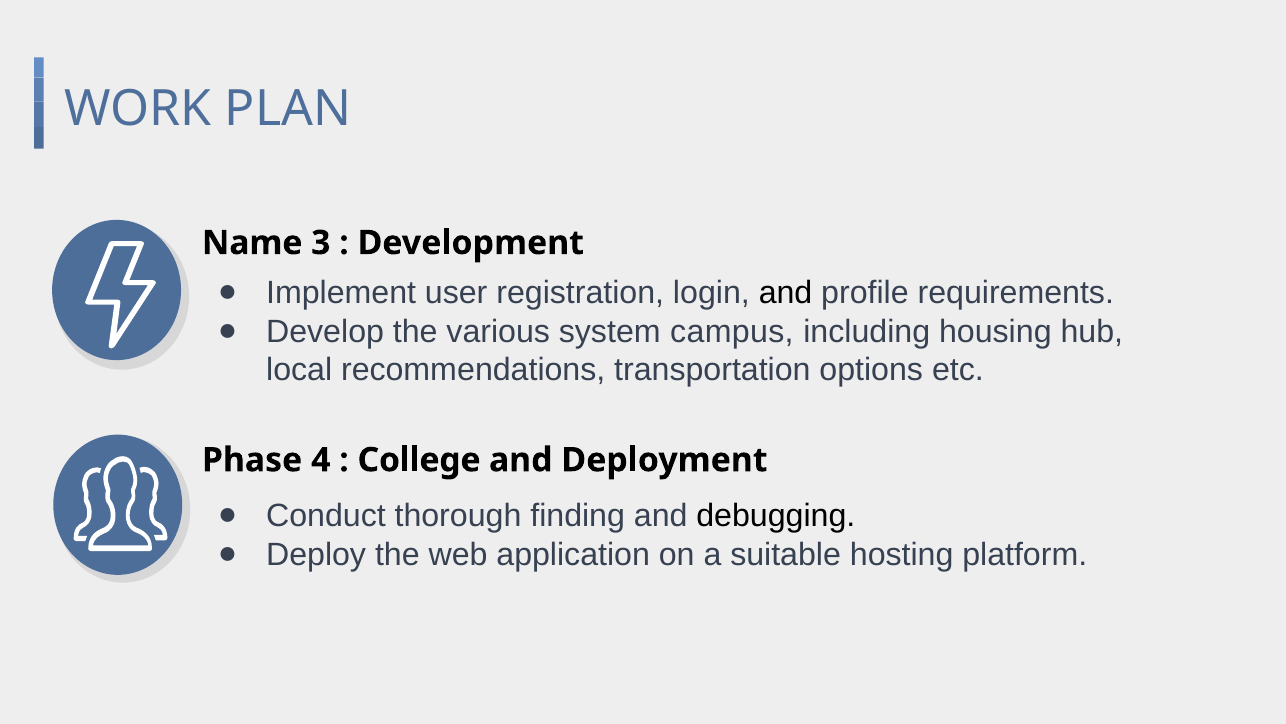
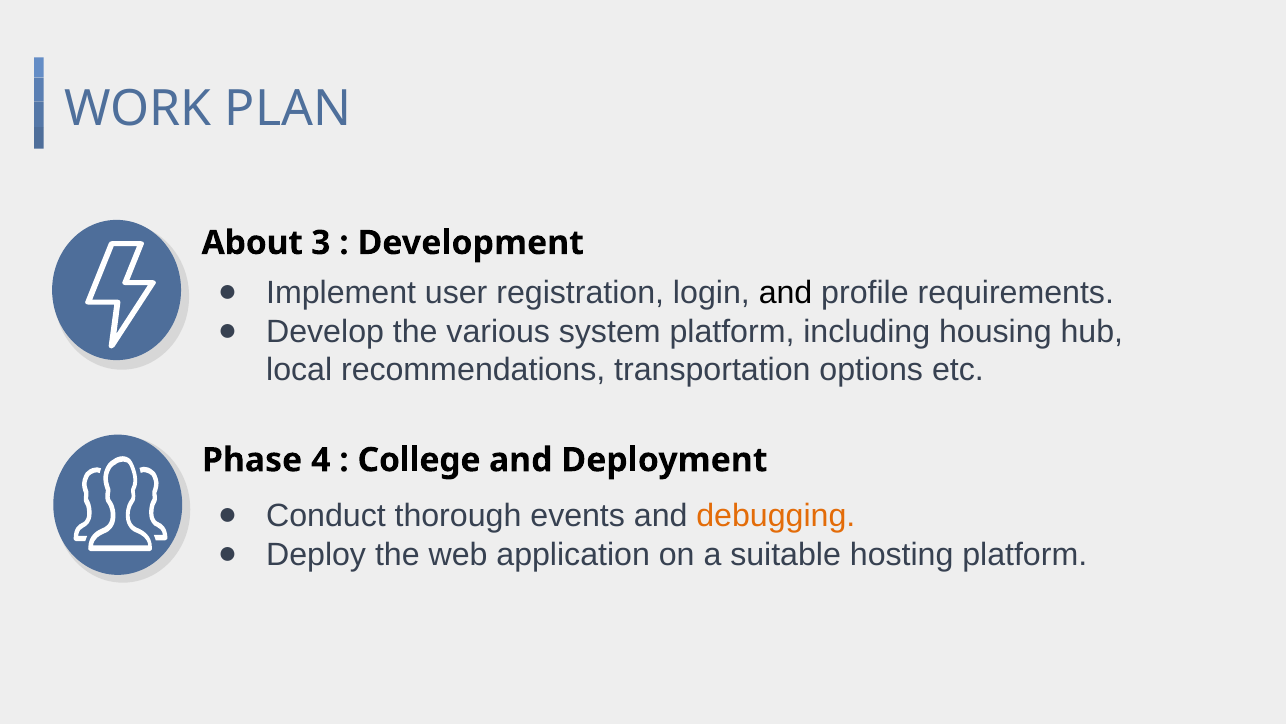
Name: Name -> About
system campus: campus -> platform
finding: finding -> events
debugging colour: black -> orange
